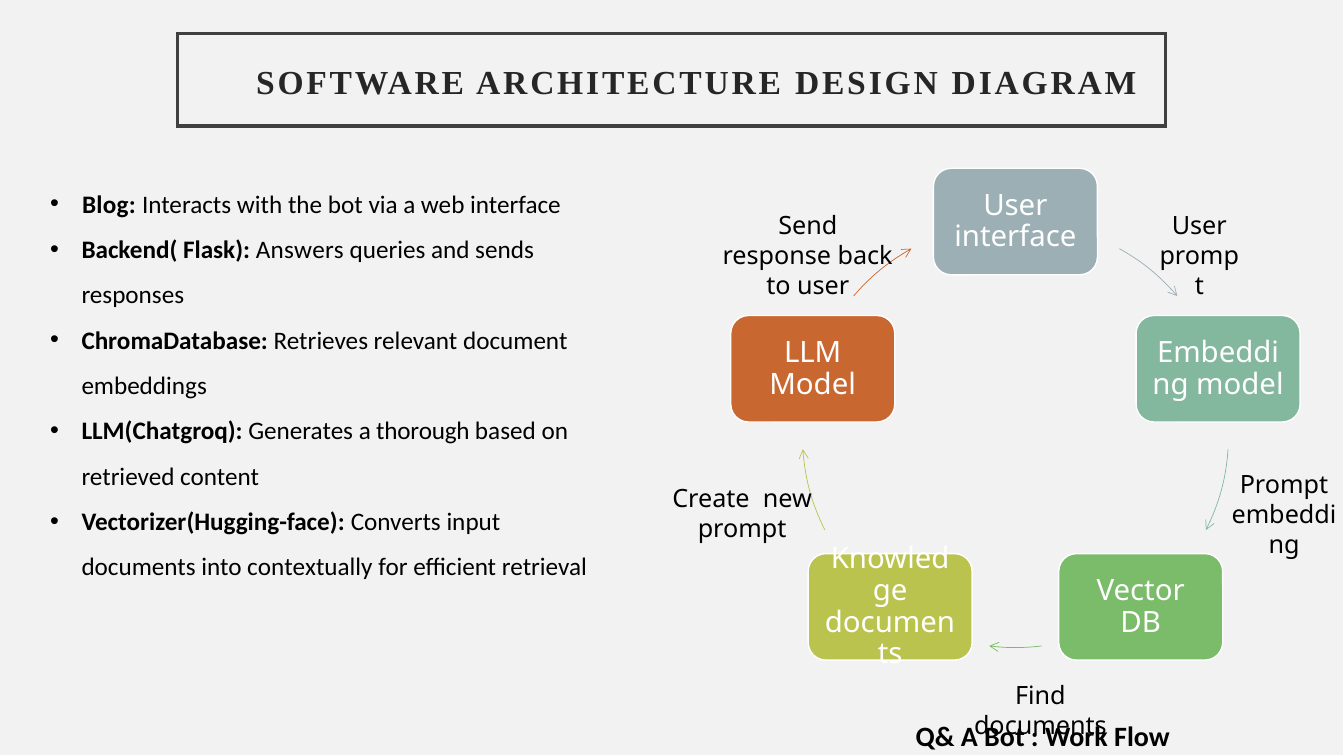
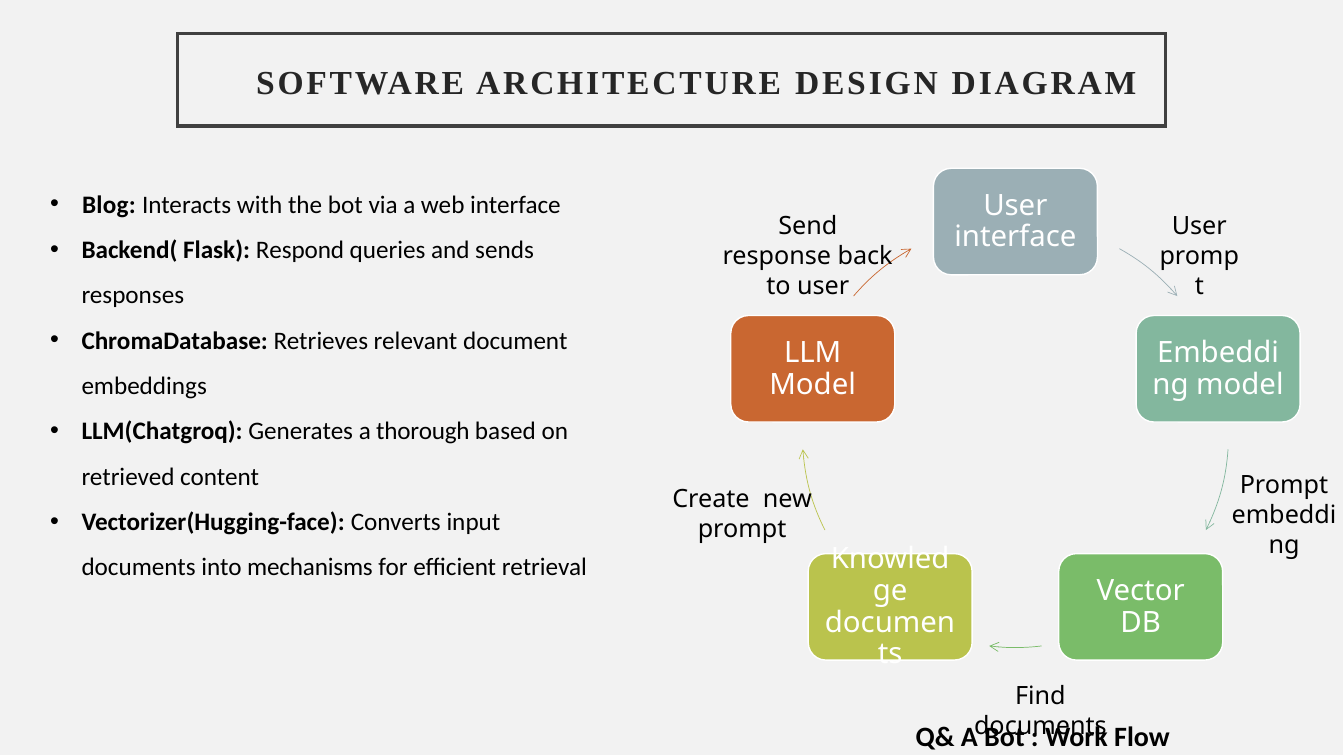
Answers: Answers -> Respond
contextually: contextually -> mechanisms
